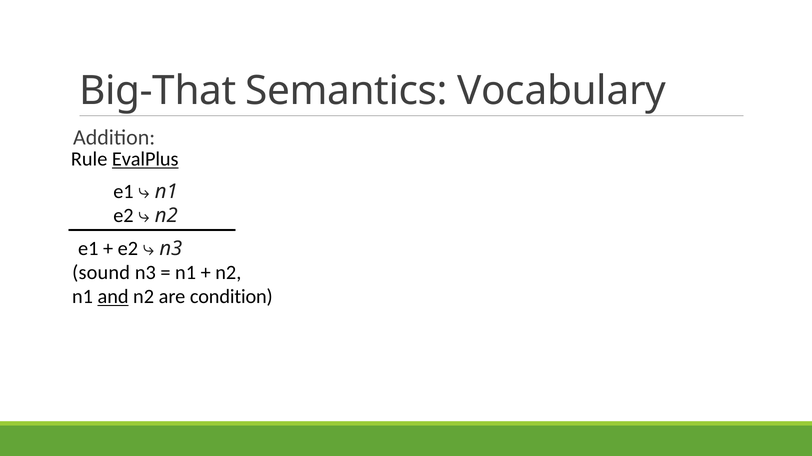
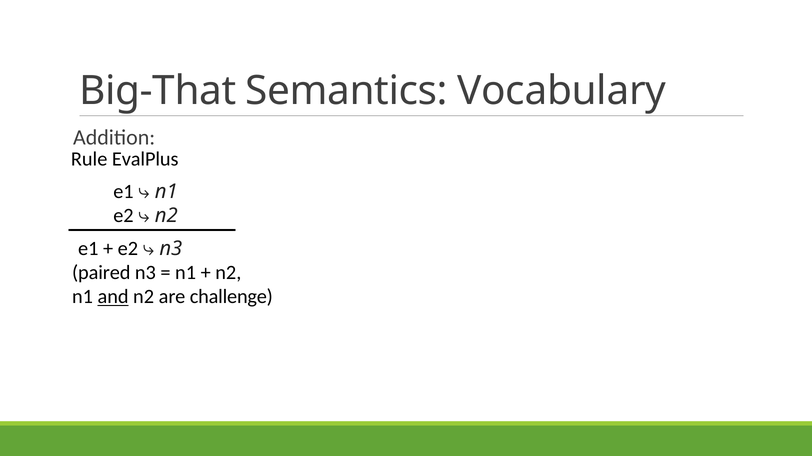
EvalPlus underline: present -> none
sound: sound -> paired
condition: condition -> challenge
